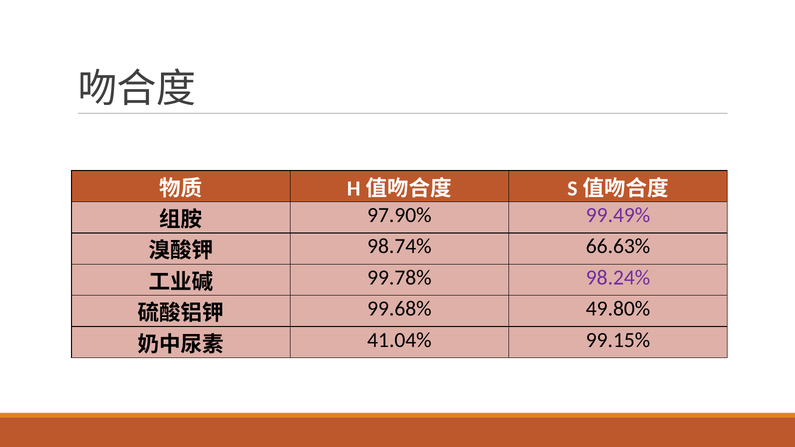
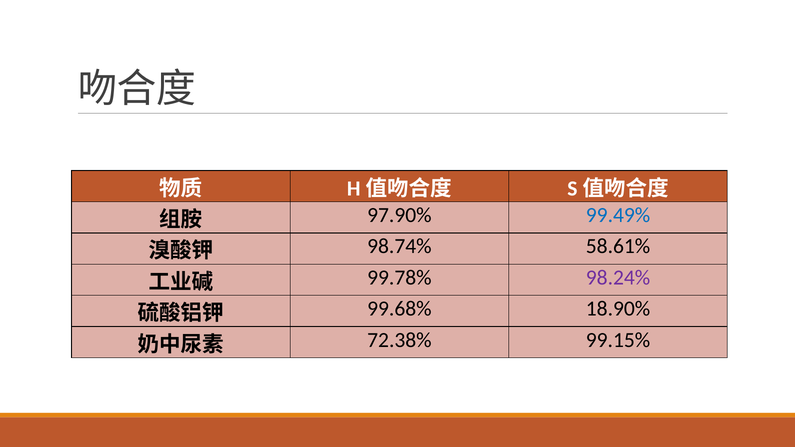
99.49% colour: purple -> blue
66.63%: 66.63% -> 58.61%
49.80%: 49.80% -> 18.90%
41.04%: 41.04% -> 72.38%
